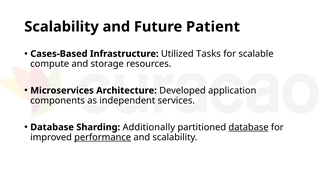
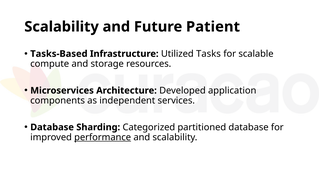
Cases-Based: Cases-Based -> Tasks-Based
Additionally: Additionally -> Categorized
database at (249, 128) underline: present -> none
